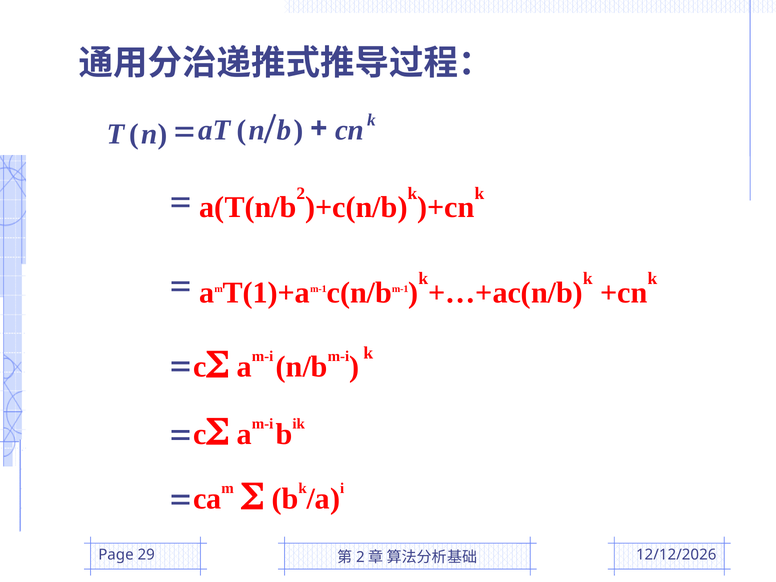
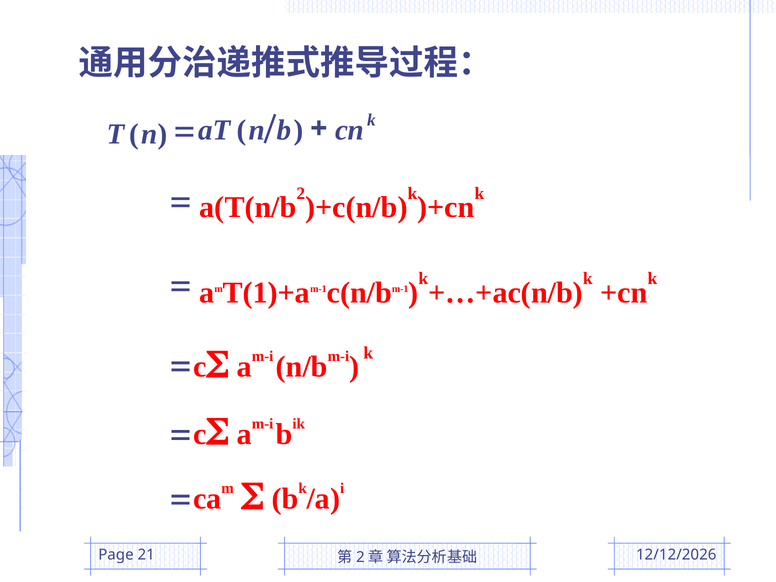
29: 29 -> 21
